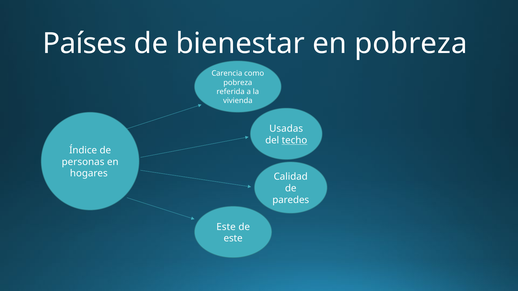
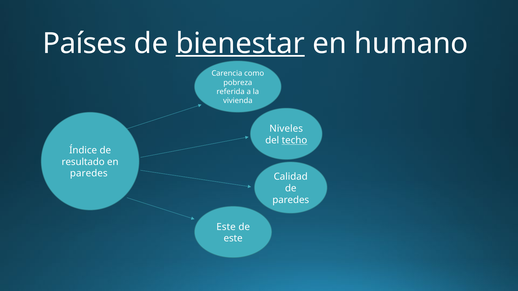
bienestar underline: none -> present
en pobreza: pobreza -> humano
Usadas: Usadas -> Niveles
personas: personas -> resultado
hogares at (89, 174): hogares -> paredes
